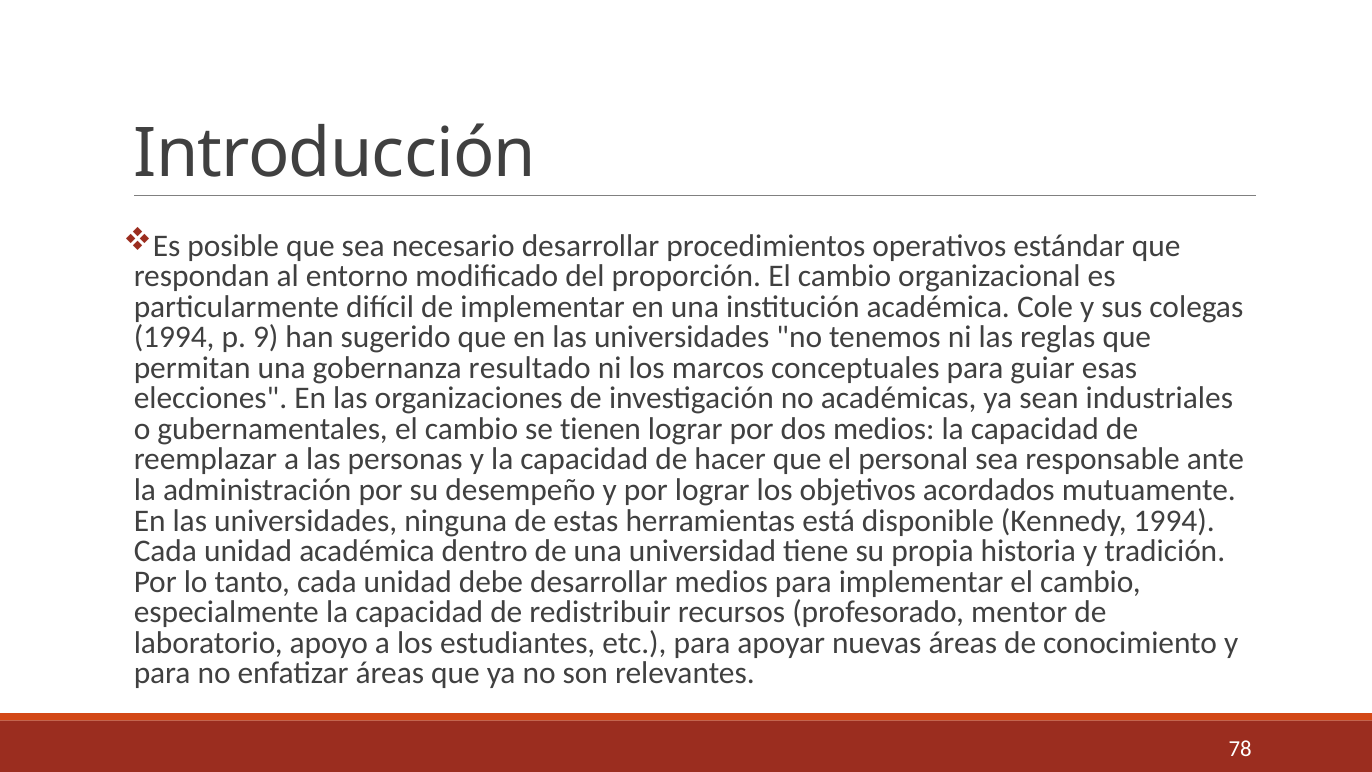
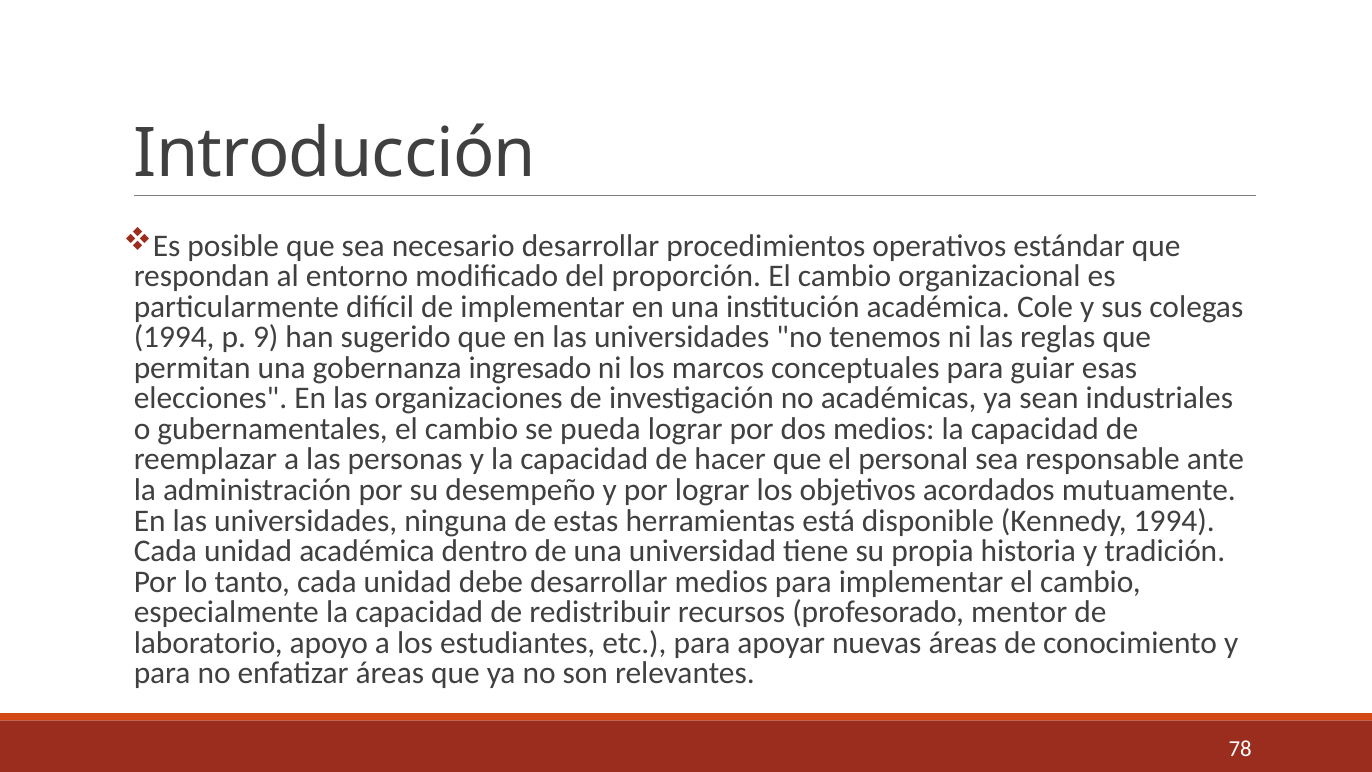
resultado: resultado -> ingresado
tienen: tienen -> pueda
